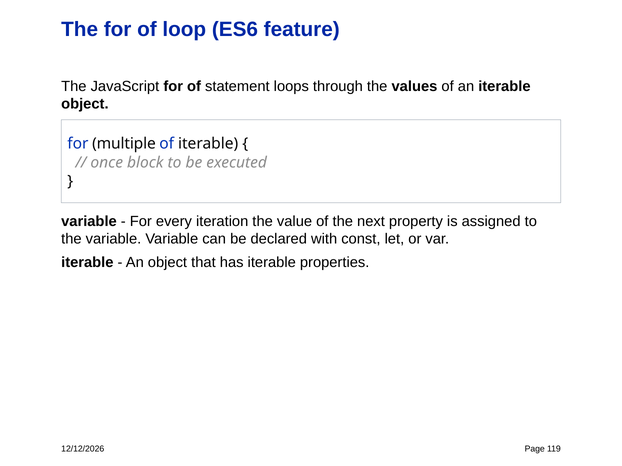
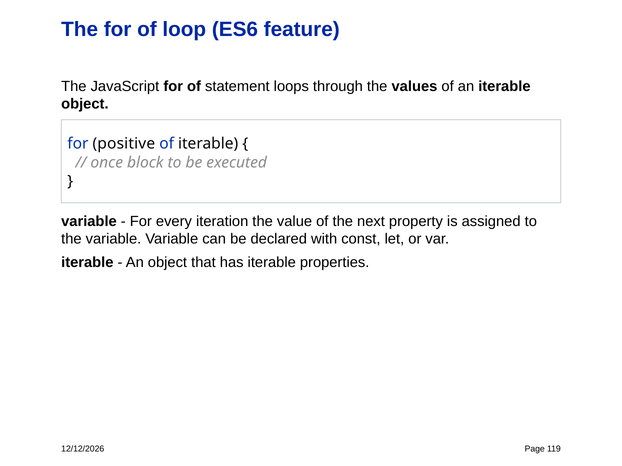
multiple: multiple -> positive
